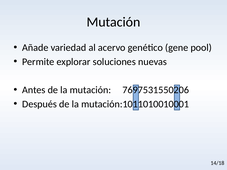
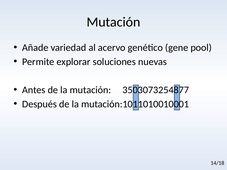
7697531550206: 7697531550206 -> 3503073254877
